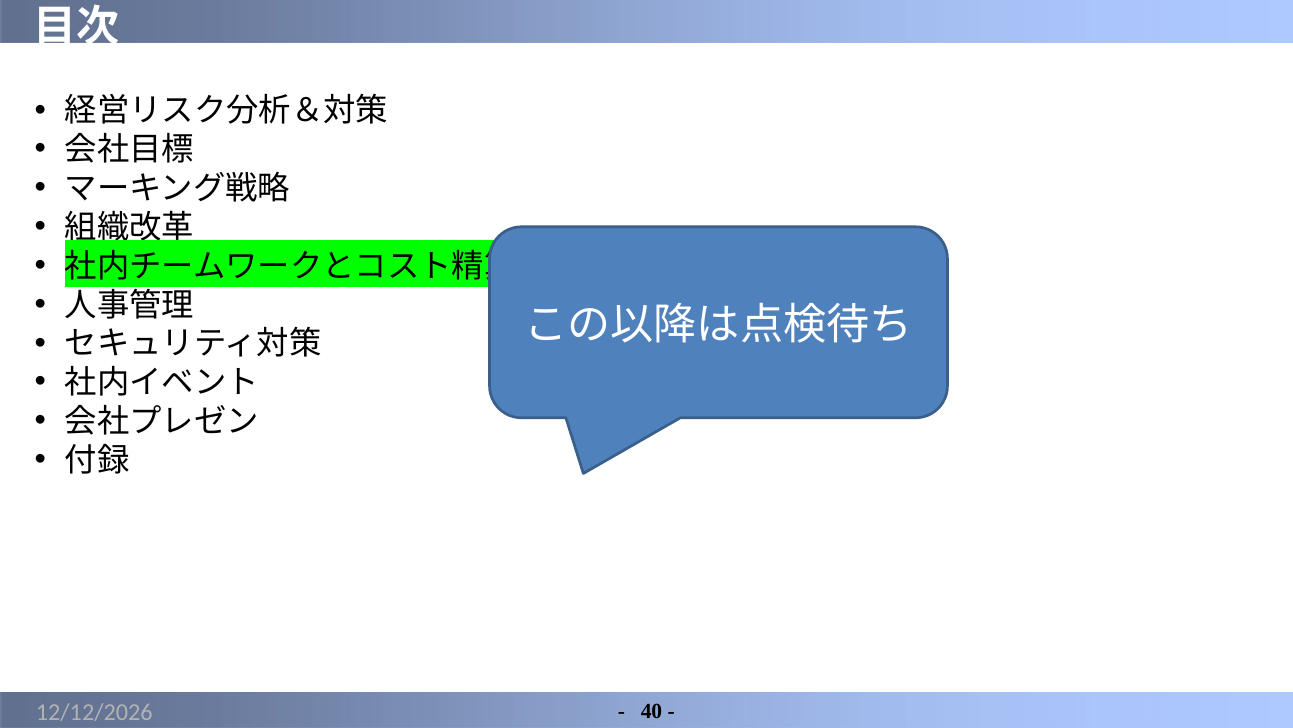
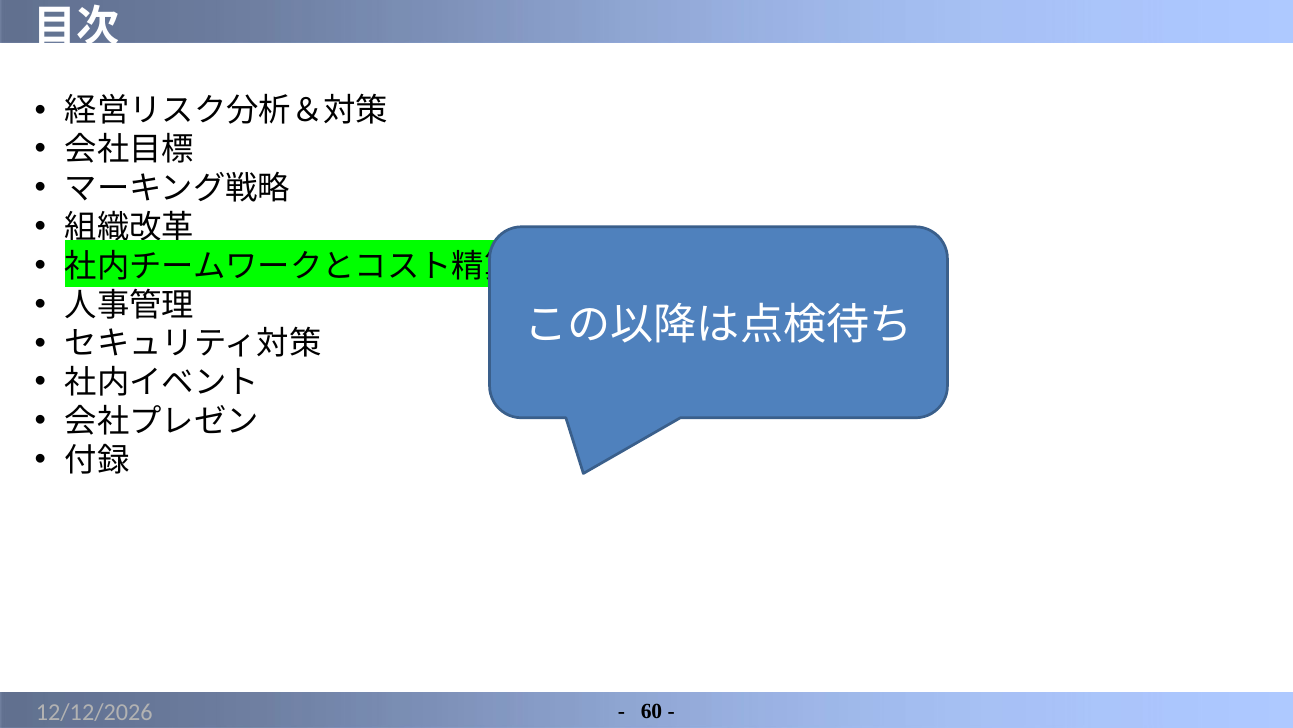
40: 40 -> 60
